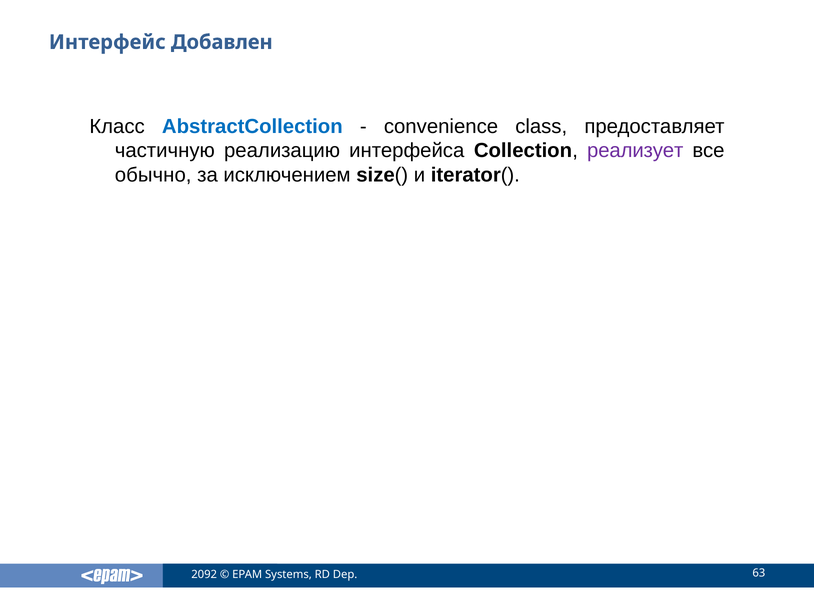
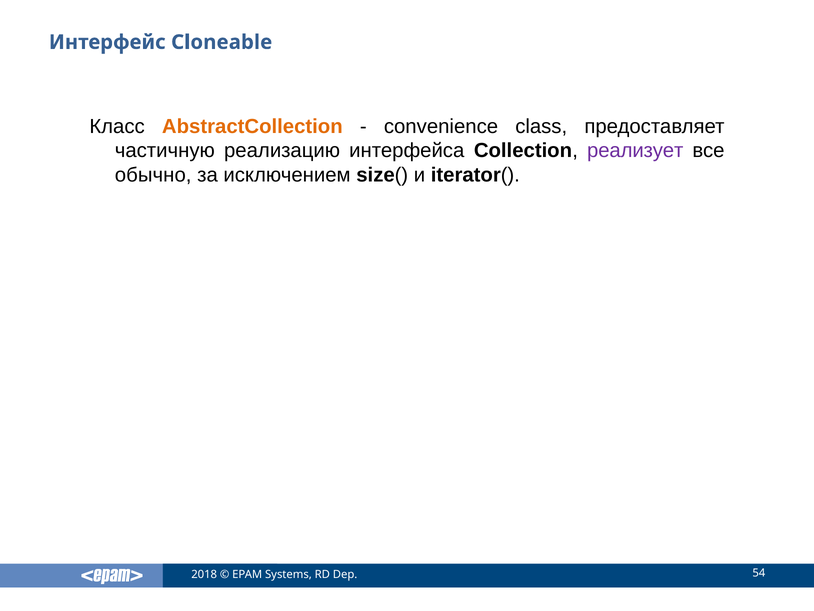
Добавлен: Добавлен -> Cloneable
AbstractCollection colour: blue -> orange
2092: 2092 -> 2018
63: 63 -> 54
